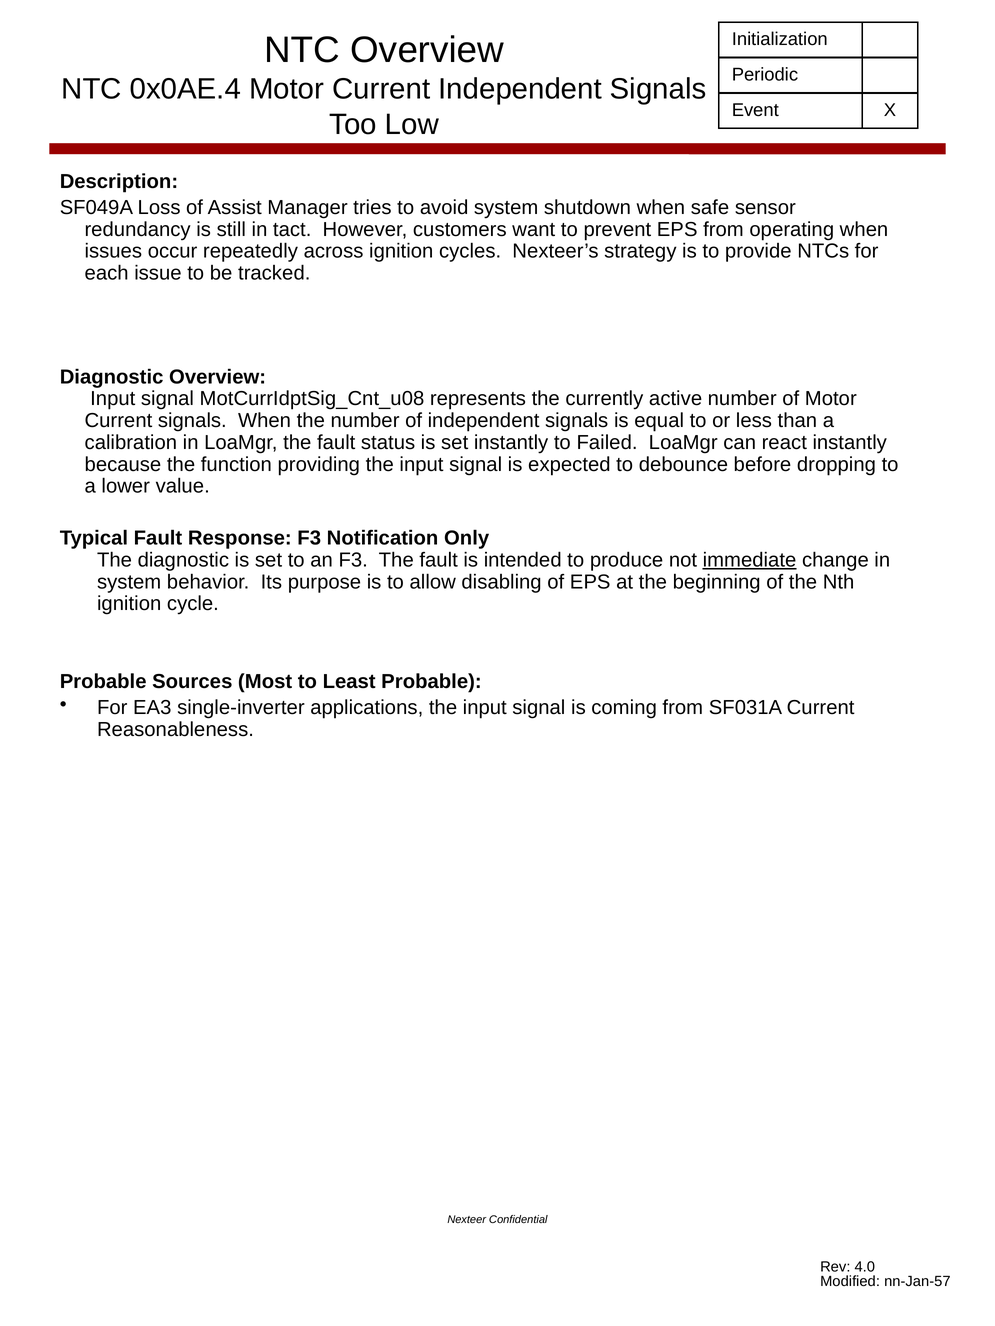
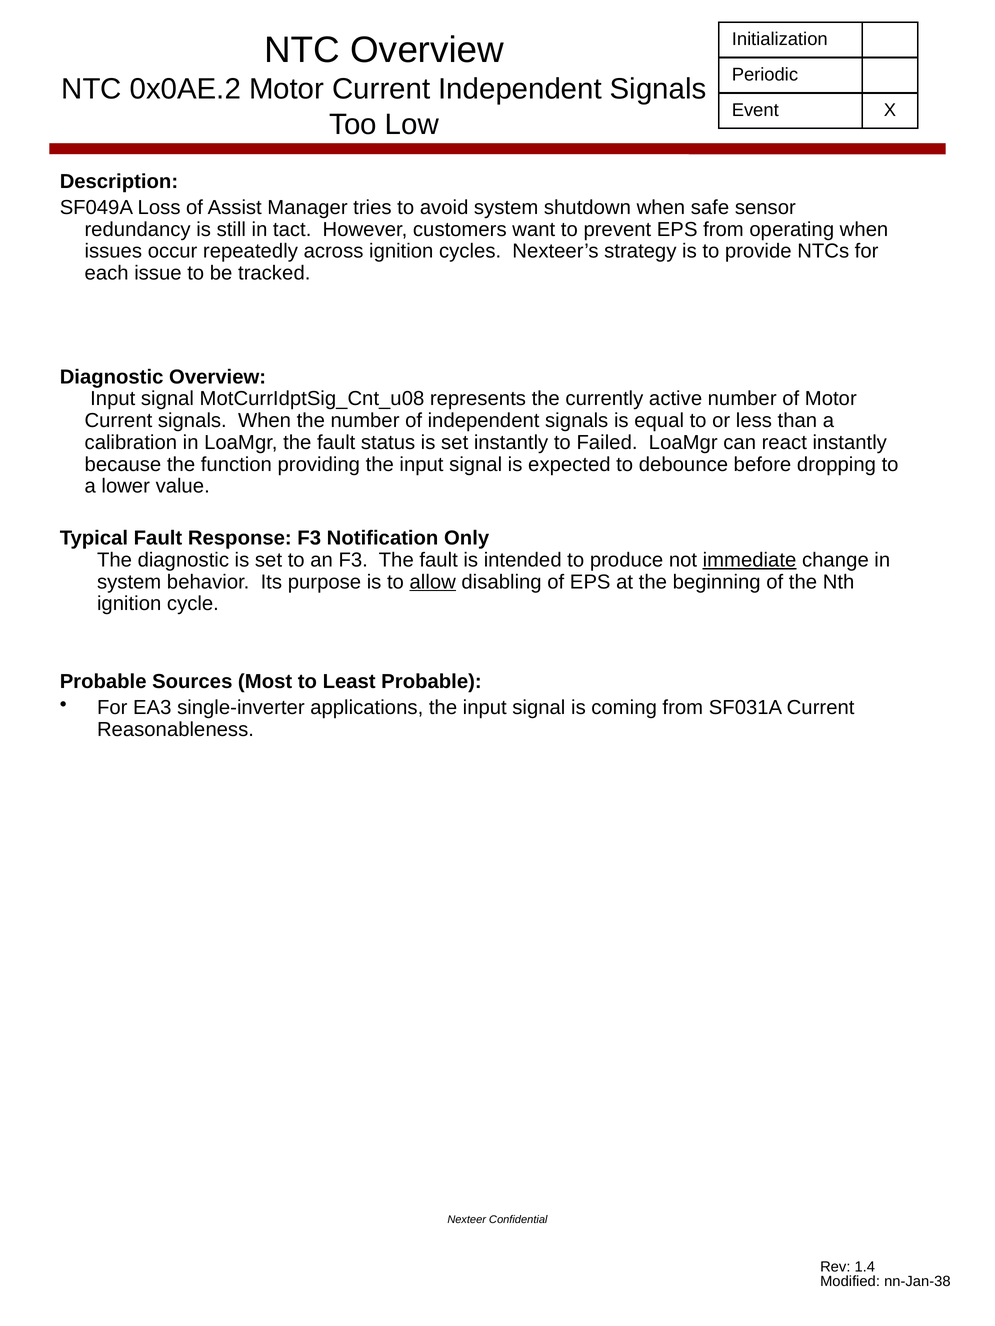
0x0AE.4: 0x0AE.4 -> 0x0AE.2
allow underline: none -> present
4.0: 4.0 -> 1.4
nn-Jan-57: nn-Jan-57 -> nn-Jan-38
